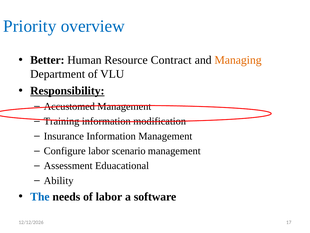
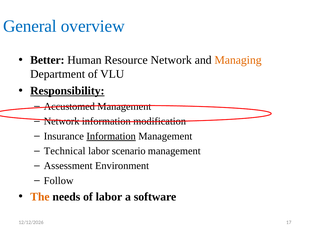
Priority: Priority -> General
Resource Contract: Contract -> Network
Training at (62, 121): Training -> Network
Information at (111, 136) underline: none -> present
Configure: Configure -> Technical
Eduacational: Eduacational -> Environment
Ability: Ability -> Follow
The colour: blue -> orange
